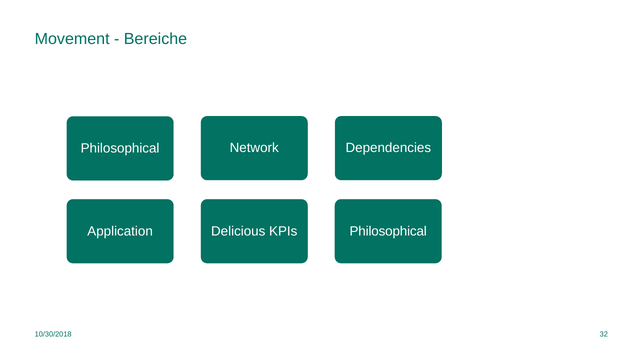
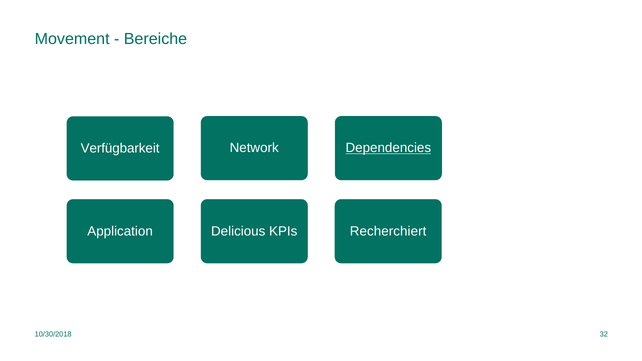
Philosophical at (120, 148): Philosophical -> Verfügbarkeit
Dependencies underline: none -> present
KPIs Philosophical: Philosophical -> Recherchiert
